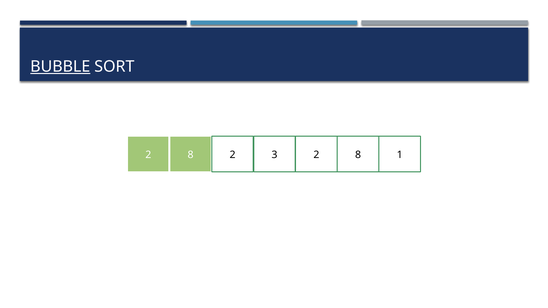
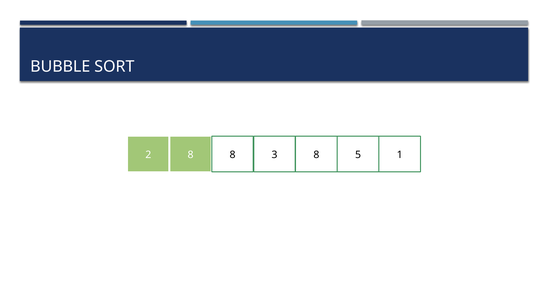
BUBBLE underline: present -> none
8 2: 2 -> 8
3 2: 2 -> 8
2 8: 8 -> 5
